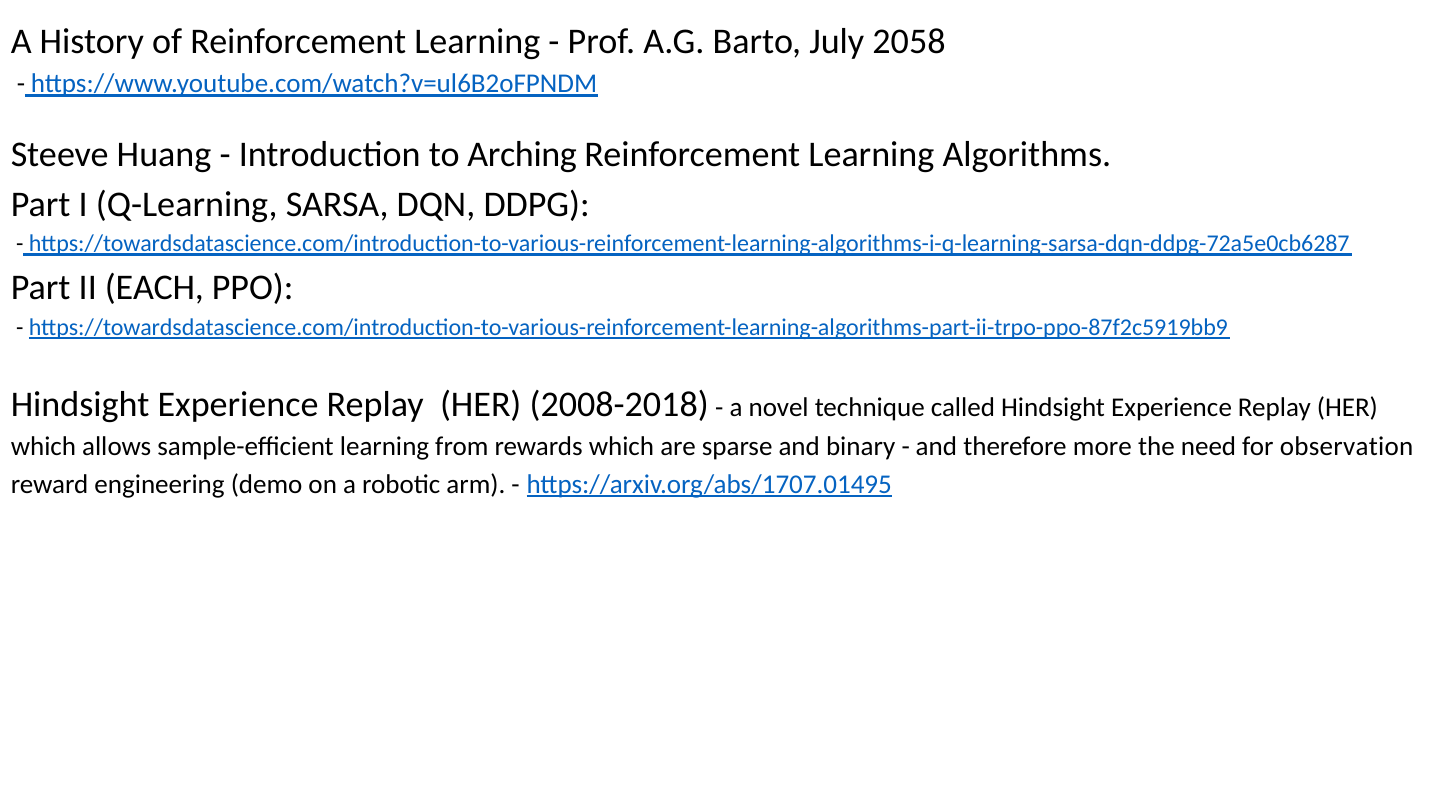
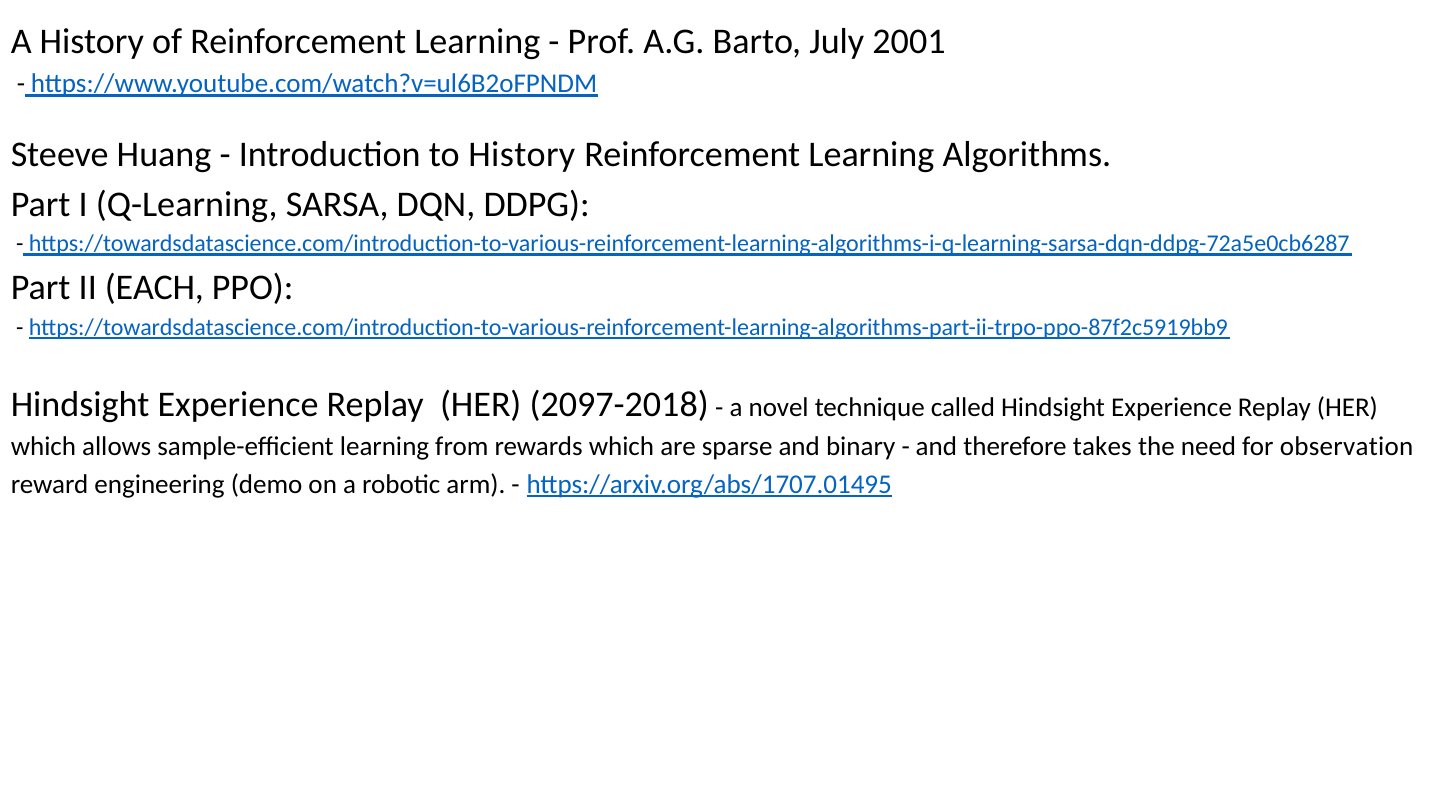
2058: 2058 -> 2001
to Arching: Arching -> History
2008-2018: 2008-2018 -> 2097-2018
more: more -> takes
